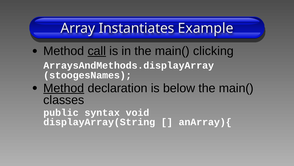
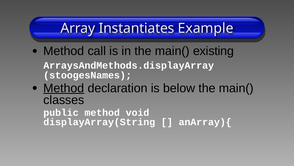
call underline: present -> none
clicking: clicking -> existing
public syntax: syntax -> method
